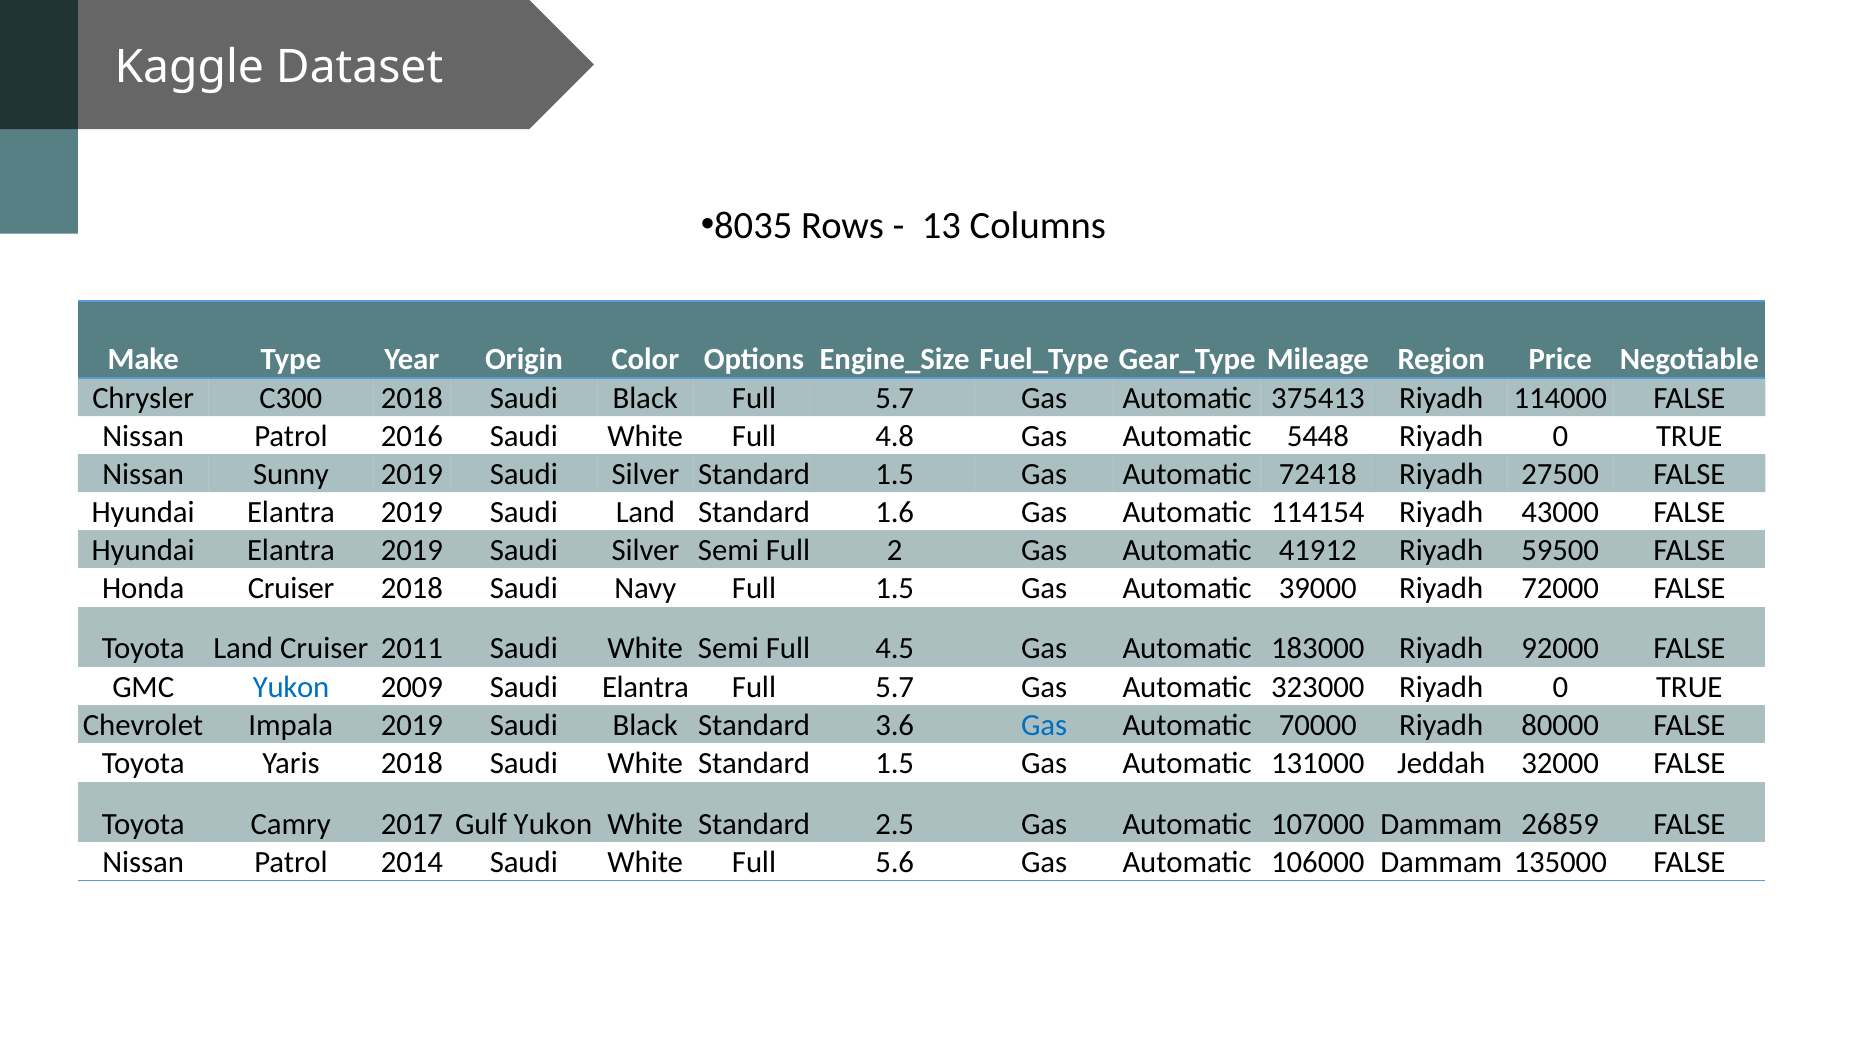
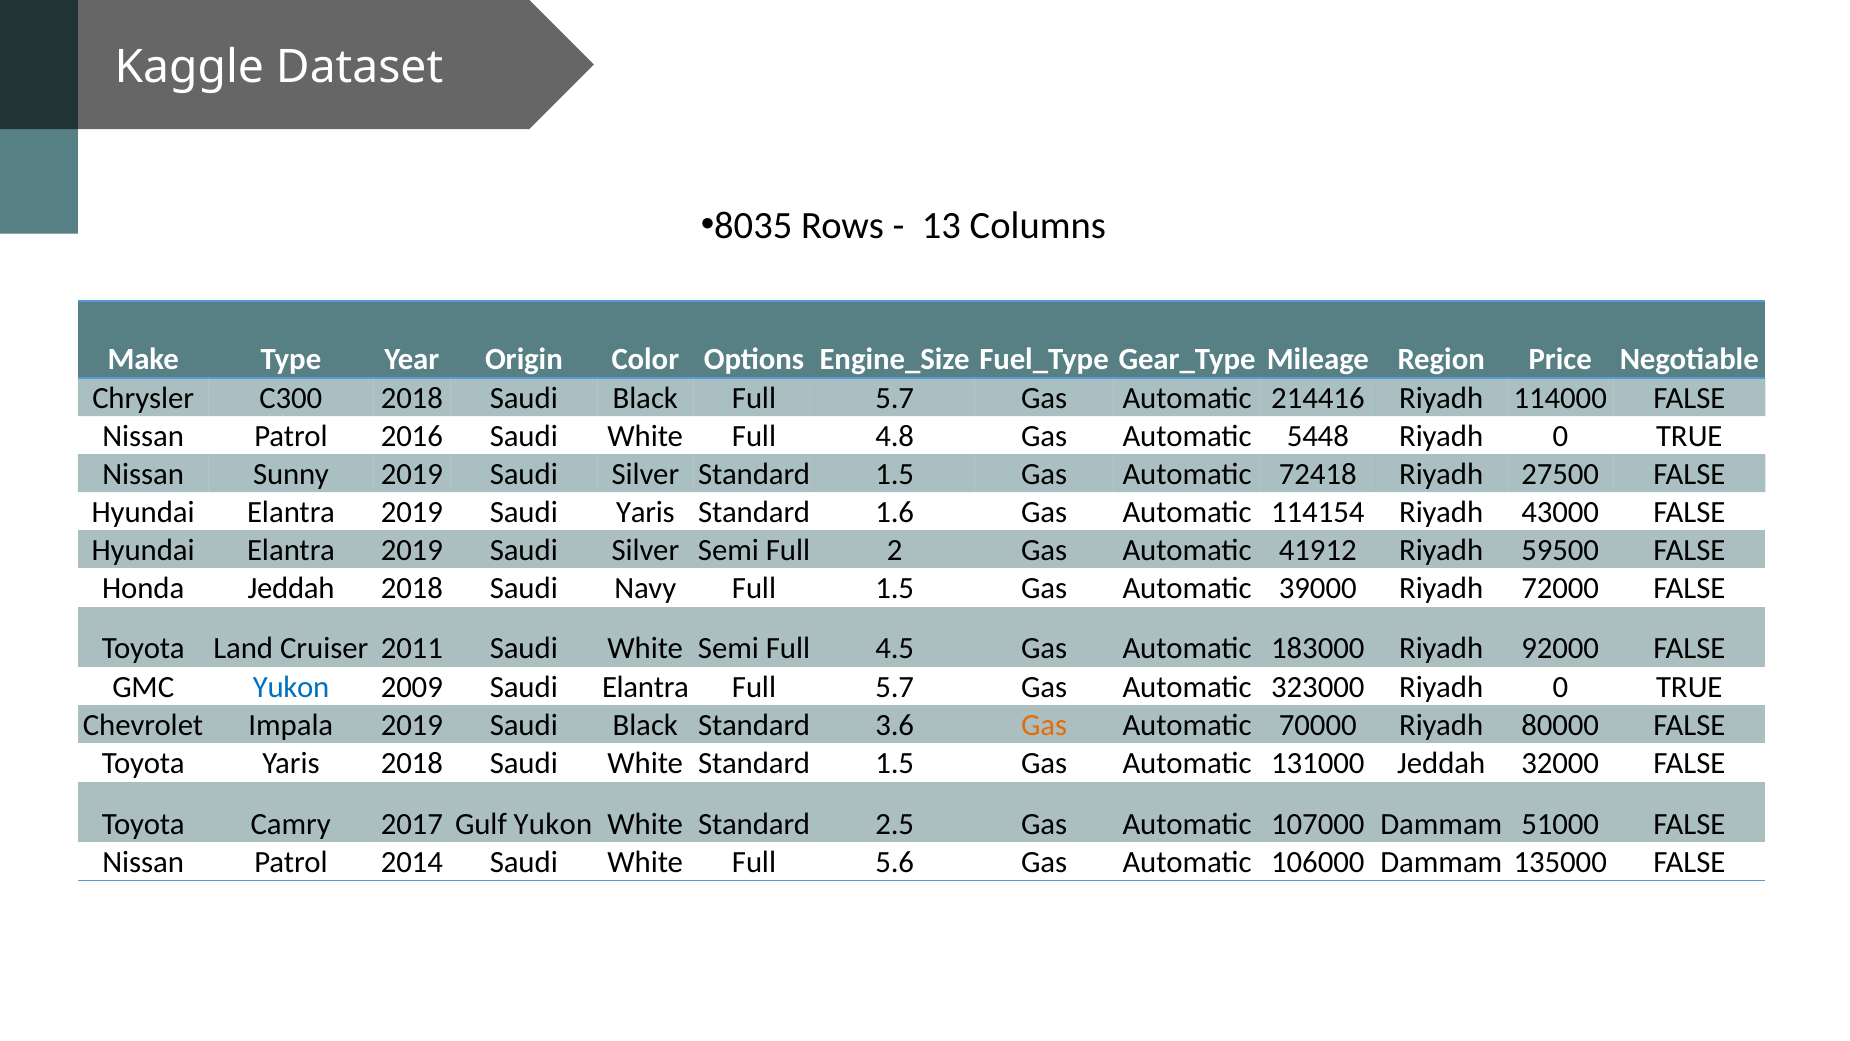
375413: 375413 -> 214416
Saudi Land: Land -> Yaris
Honda Cruiser: Cruiser -> Jeddah
Gas at (1044, 725) colour: blue -> orange
26859: 26859 -> 51000
